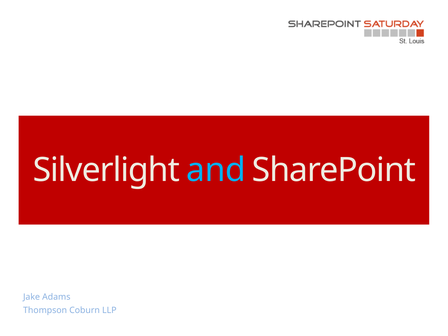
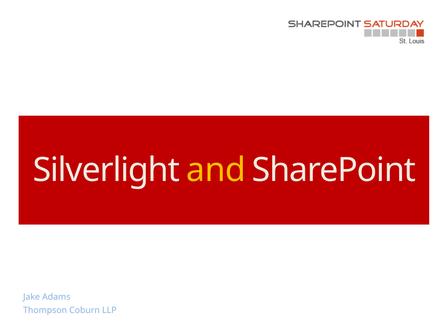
and colour: light blue -> yellow
